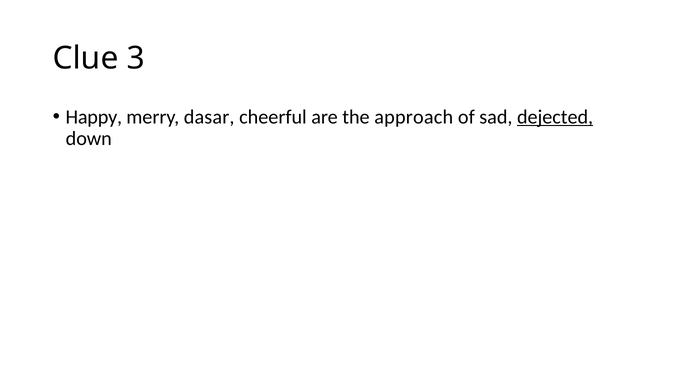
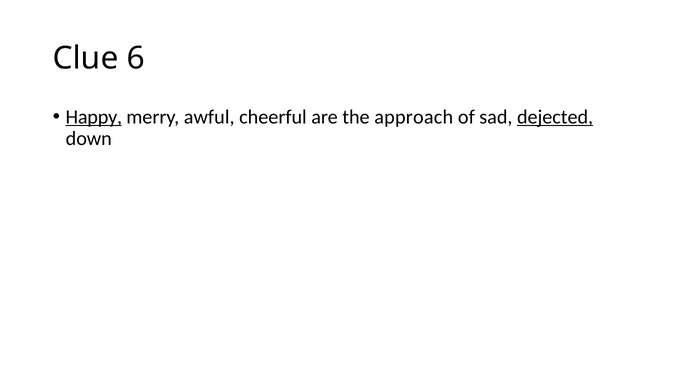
3: 3 -> 6
Happy underline: none -> present
dasar: dasar -> awful
